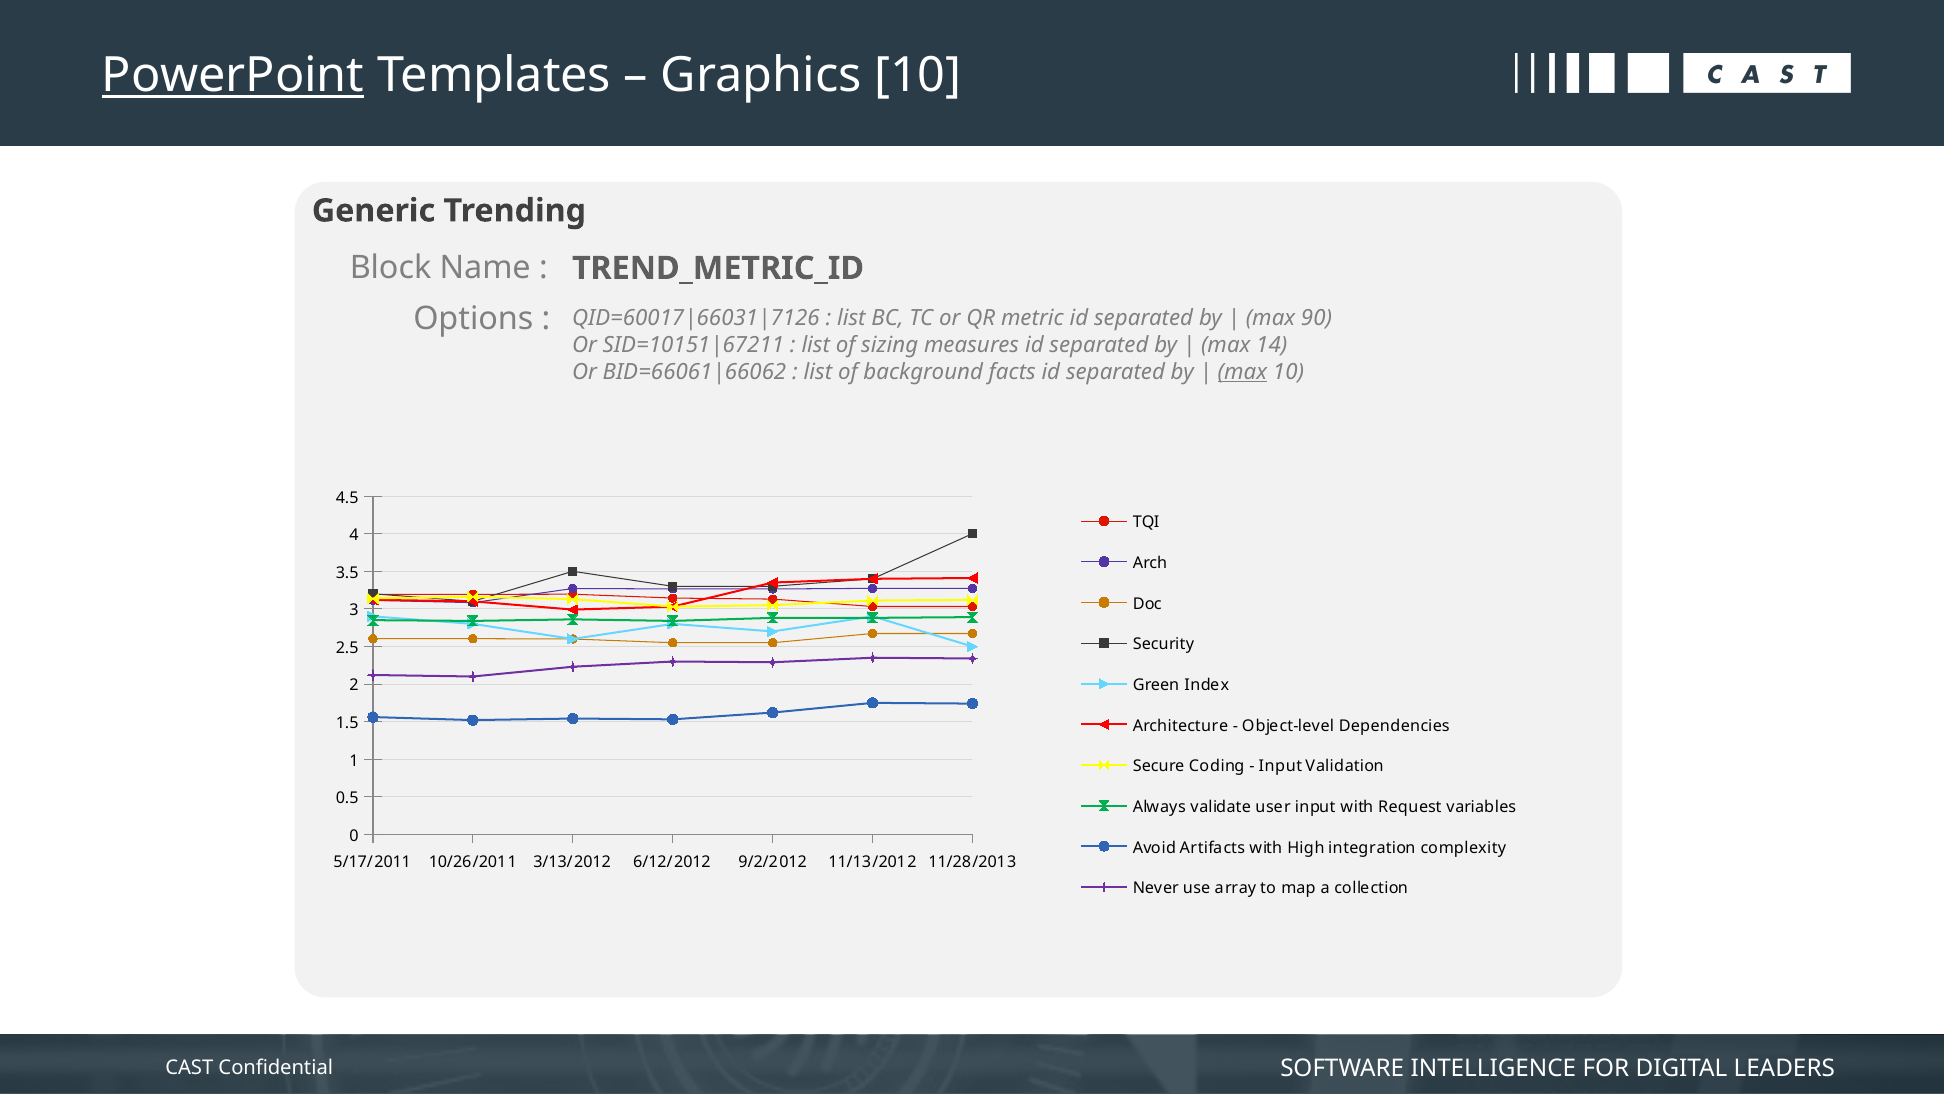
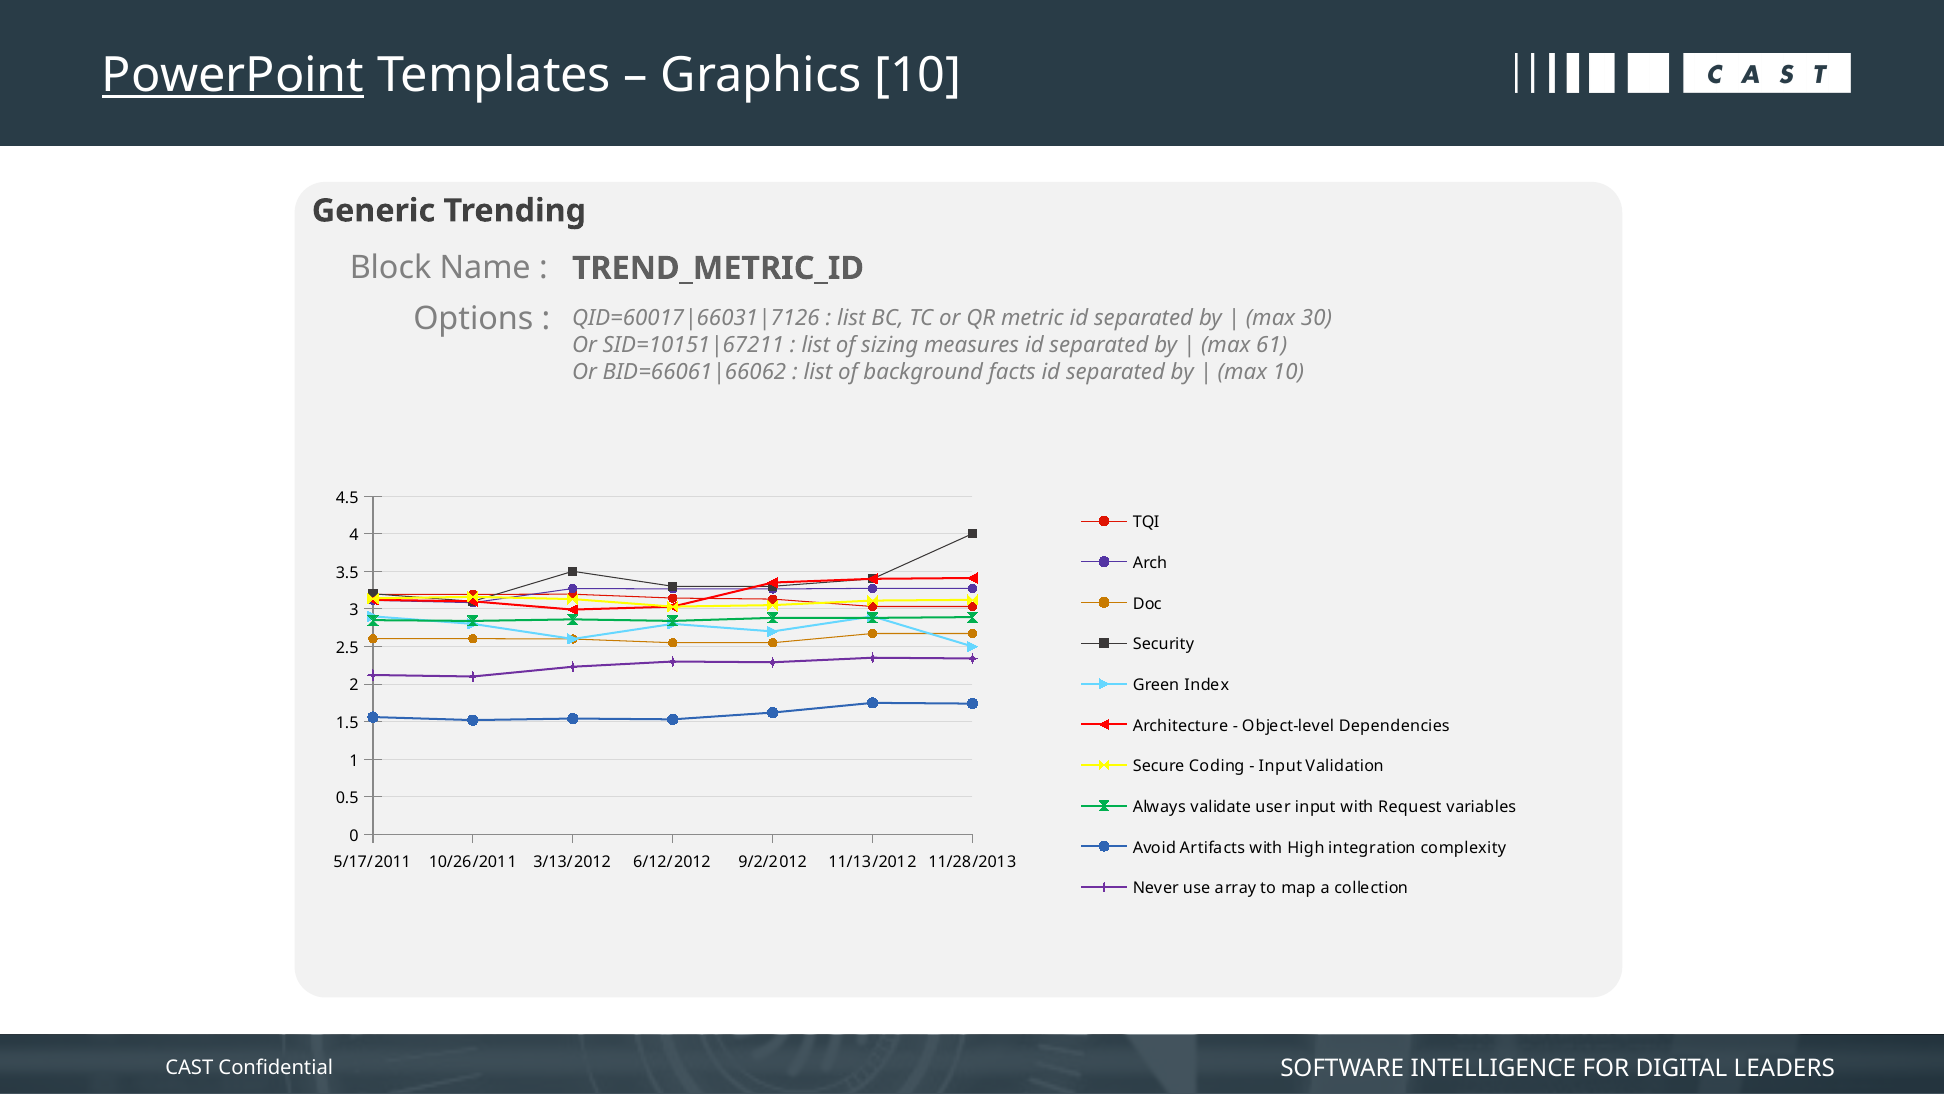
90: 90 -> 30
14: 14 -> 61
max at (1242, 371) underline: present -> none
